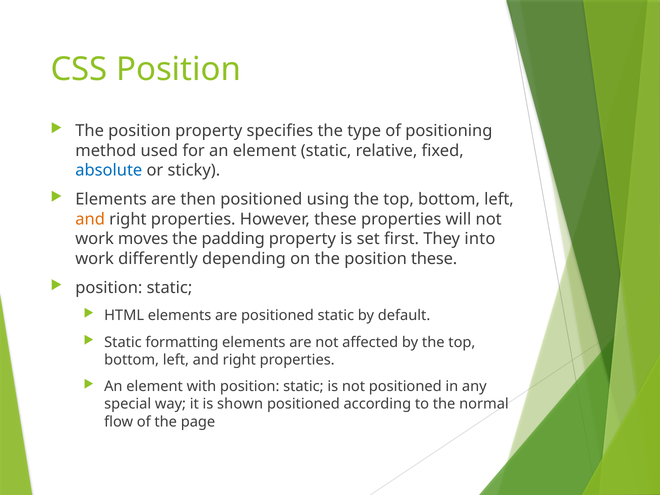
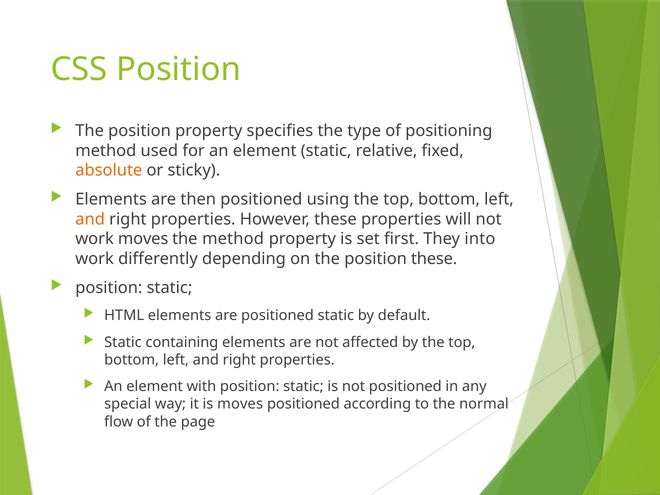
absolute colour: blue -> orange
the padding: padding -> method
formatting: formatting -> containing
is shown: shown -> moves
